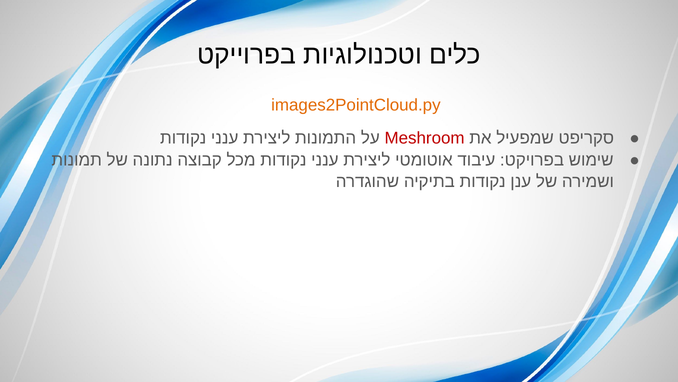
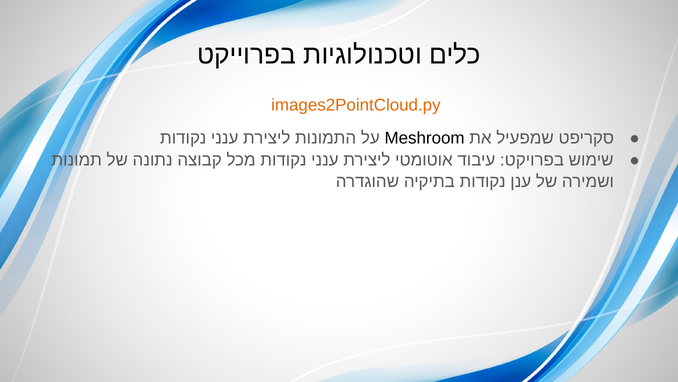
Meshroom colour: red -> black
